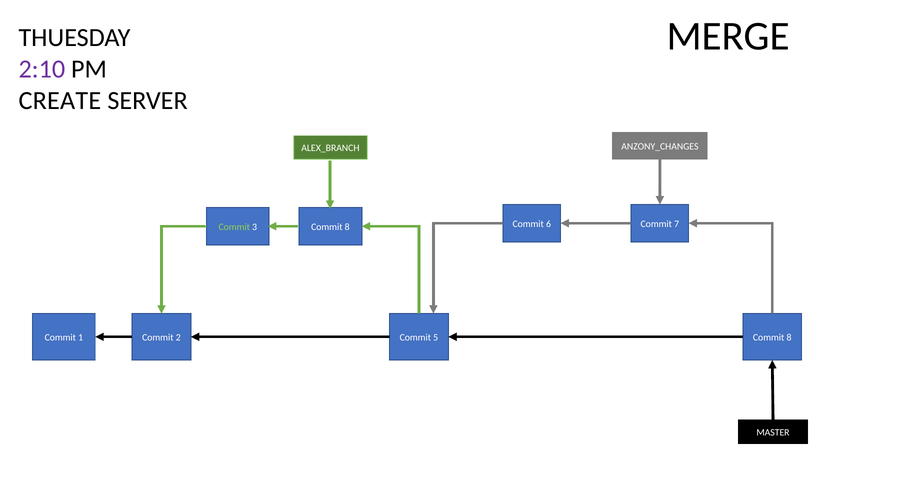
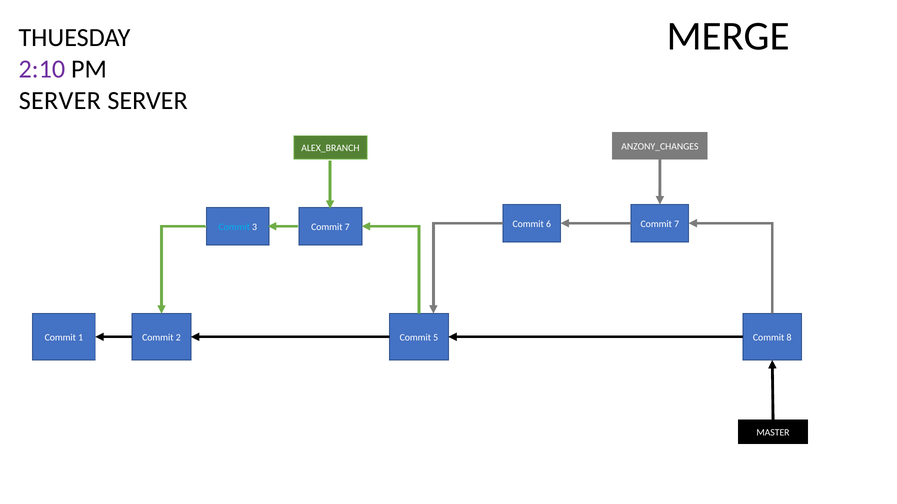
CREATE at (60, 101): CREATE -> SERVER
Commit at (234, 227) colour: light green -> light blue
3 Commit 8: 8 -> 7
